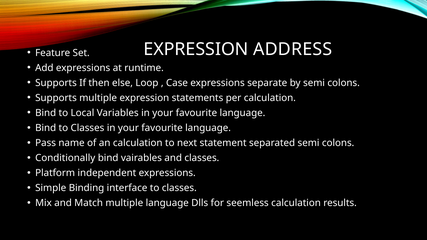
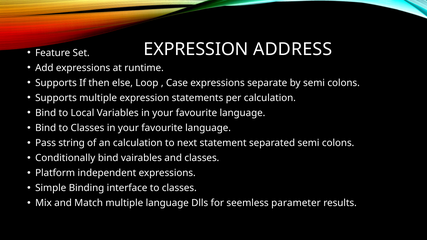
name: name -> string
seemless calculation: calculation -> parameter
